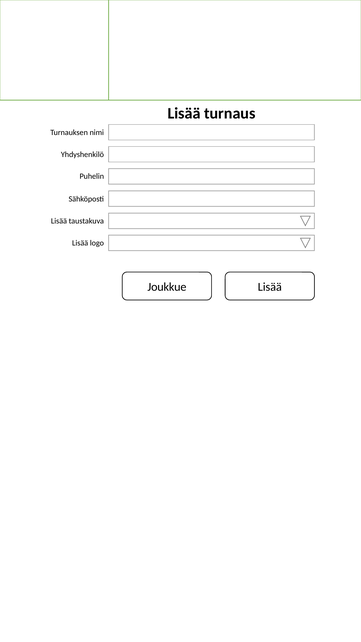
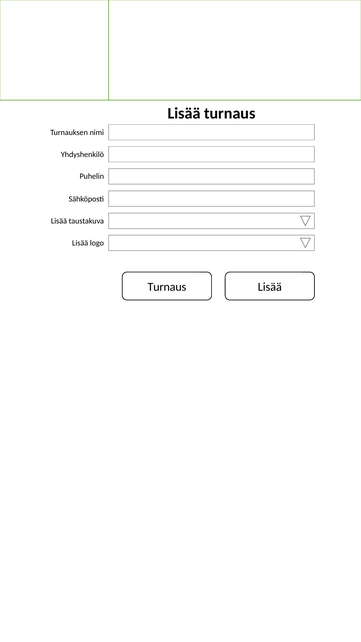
Joukkue at (167, 287): Joukkue -> Turnaus
